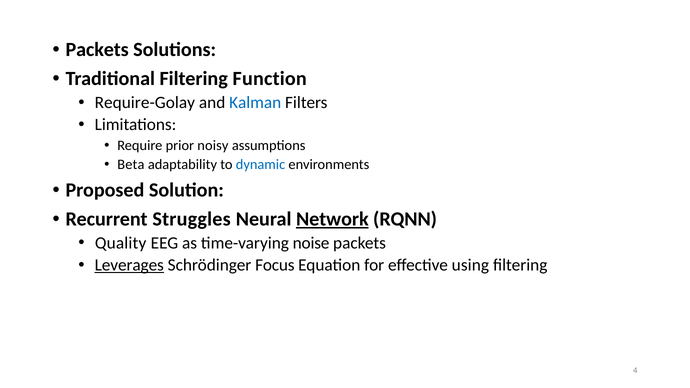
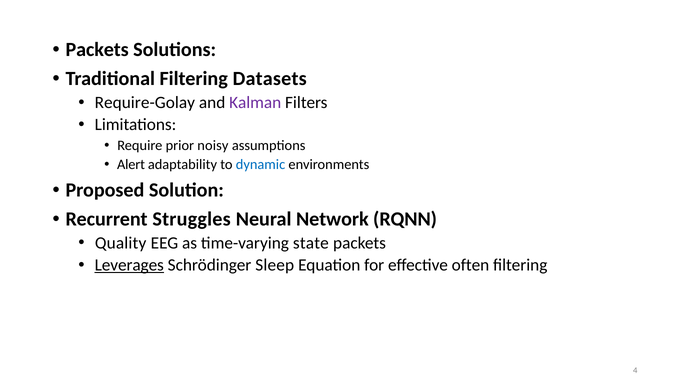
Function: Function -> Datasets
Kalman colour: blue -> purple
Beta: Beta -> Alert
Network underline: present -> none
noise: noise -> state
Focus: Focus -> Sleep
using: using -> often
